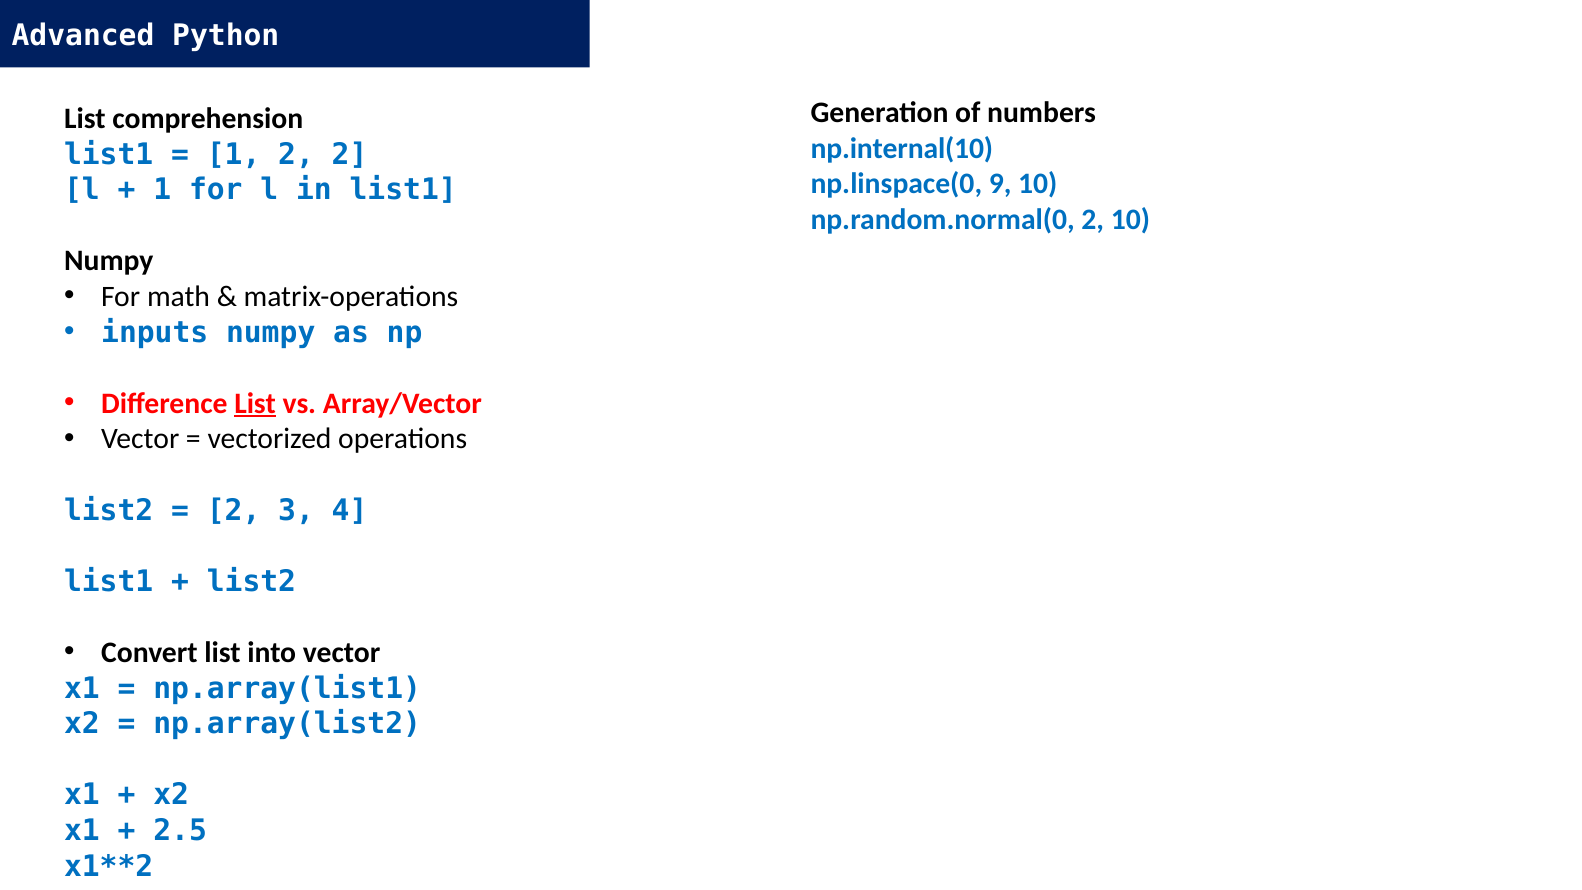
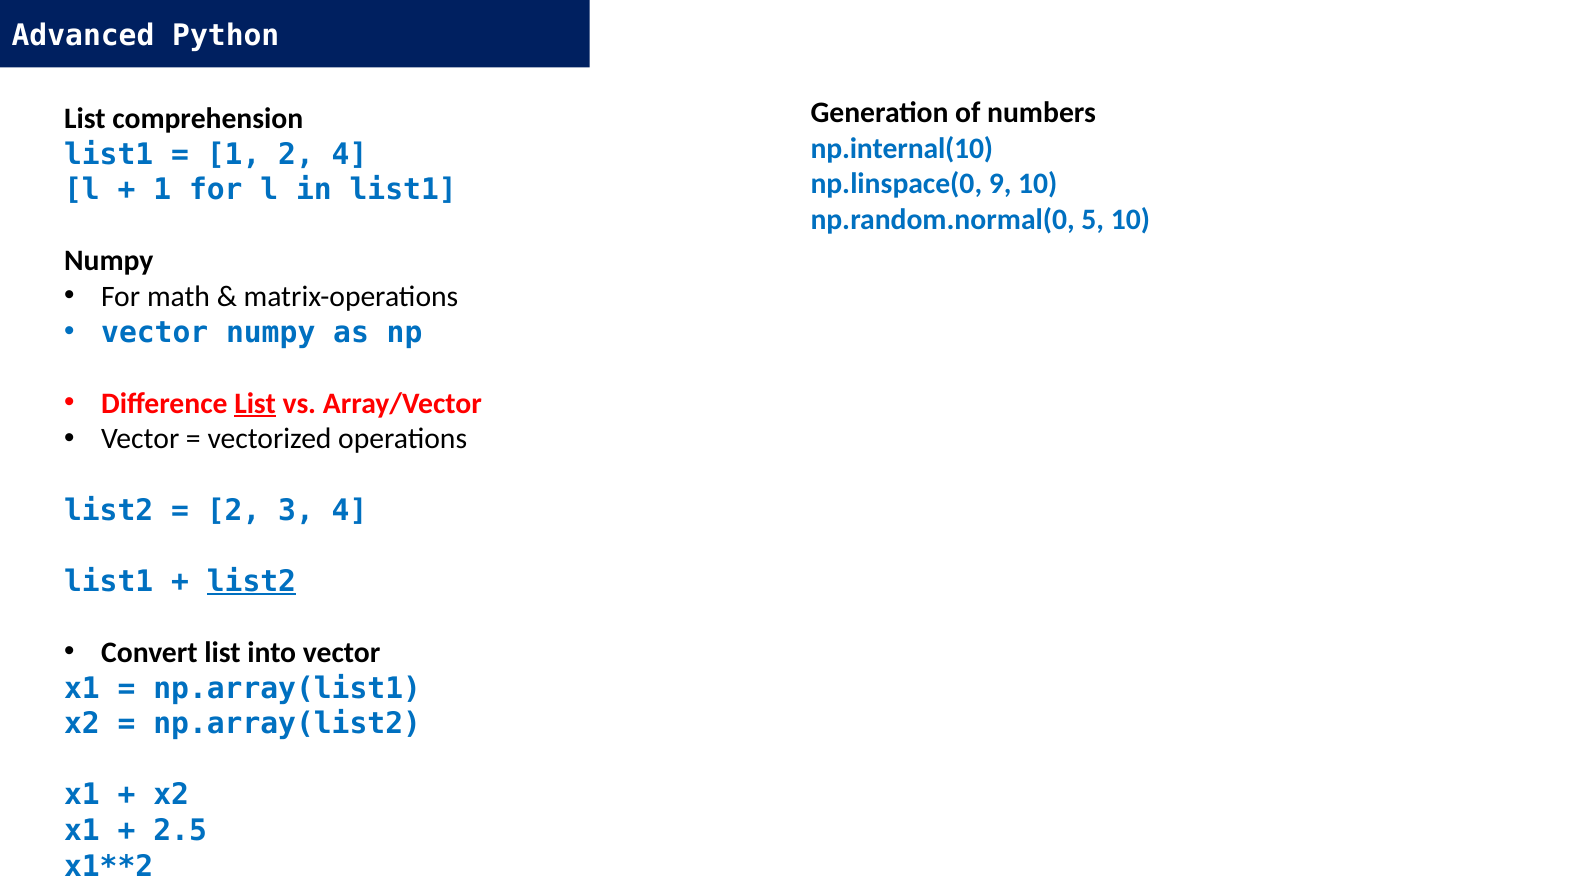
2 2: 2 -> 4
np.random.normal(0 2: 2 -> 5
inputs at (155, 332): inputs -> vector
list2 at (251, 581) underline: none -> present
